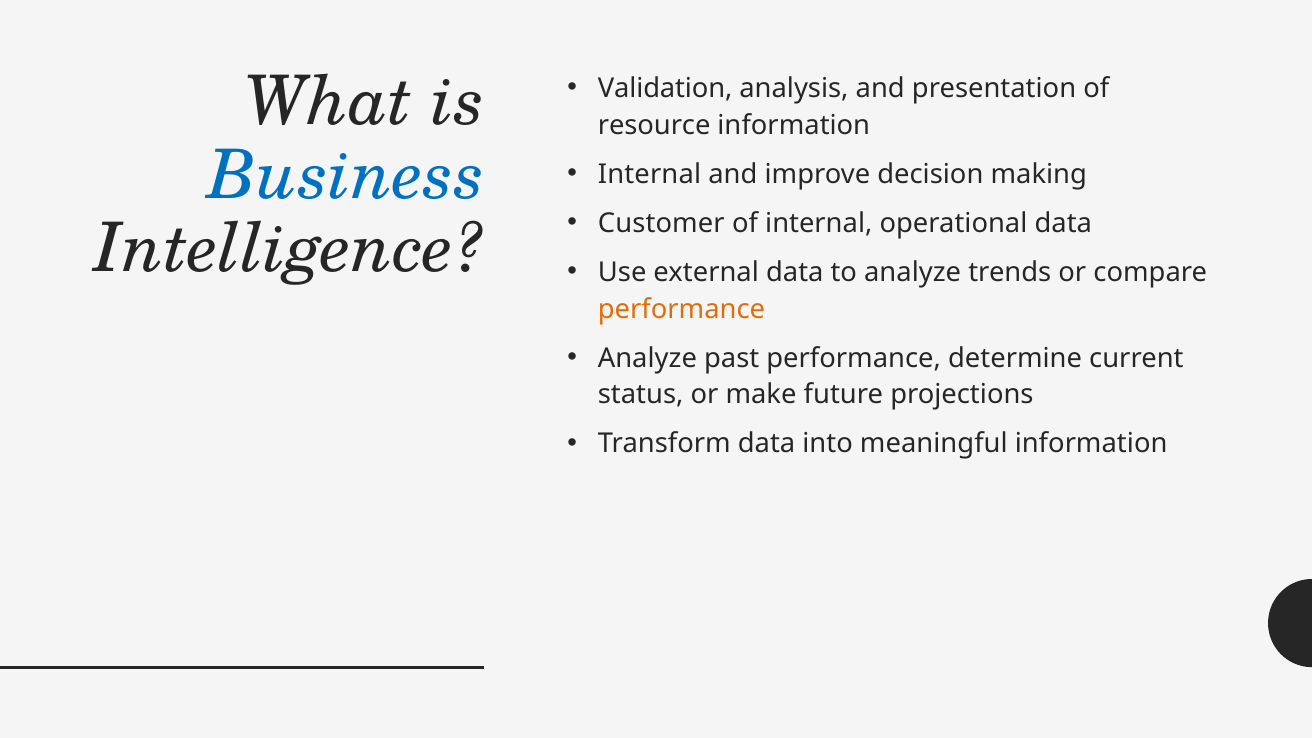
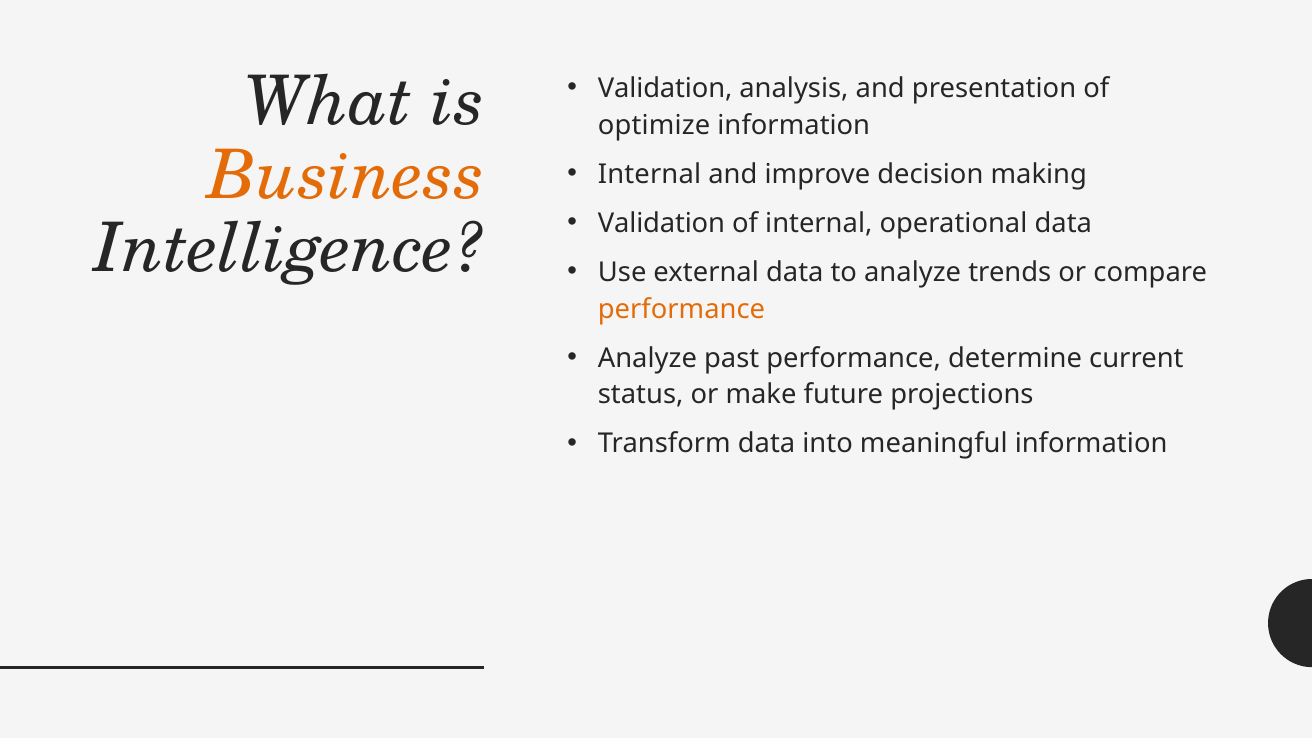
resource: resource -> optimize
Business colour: blue -> orange
Customer at (661, 223): Customer -> Validation
